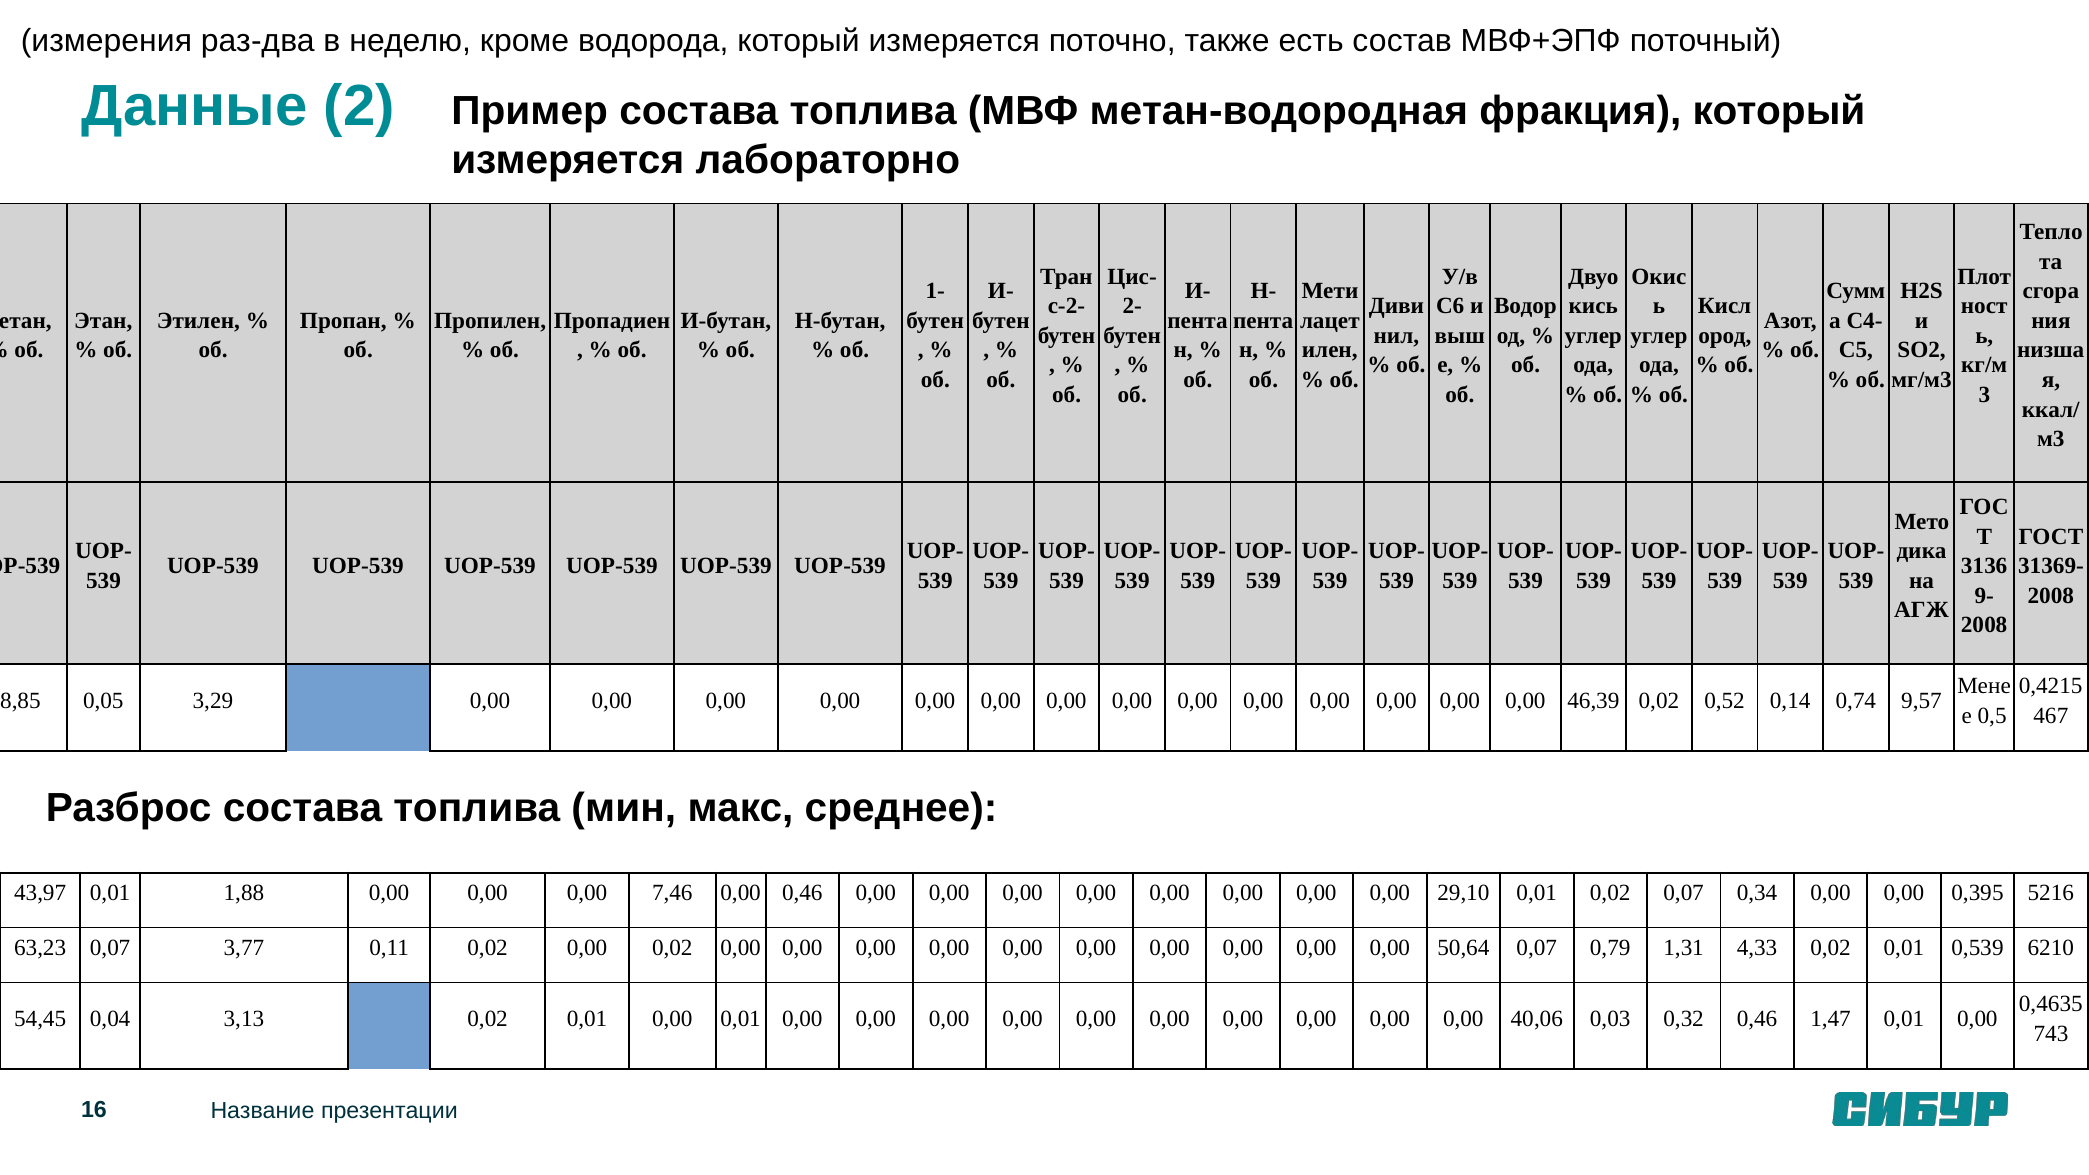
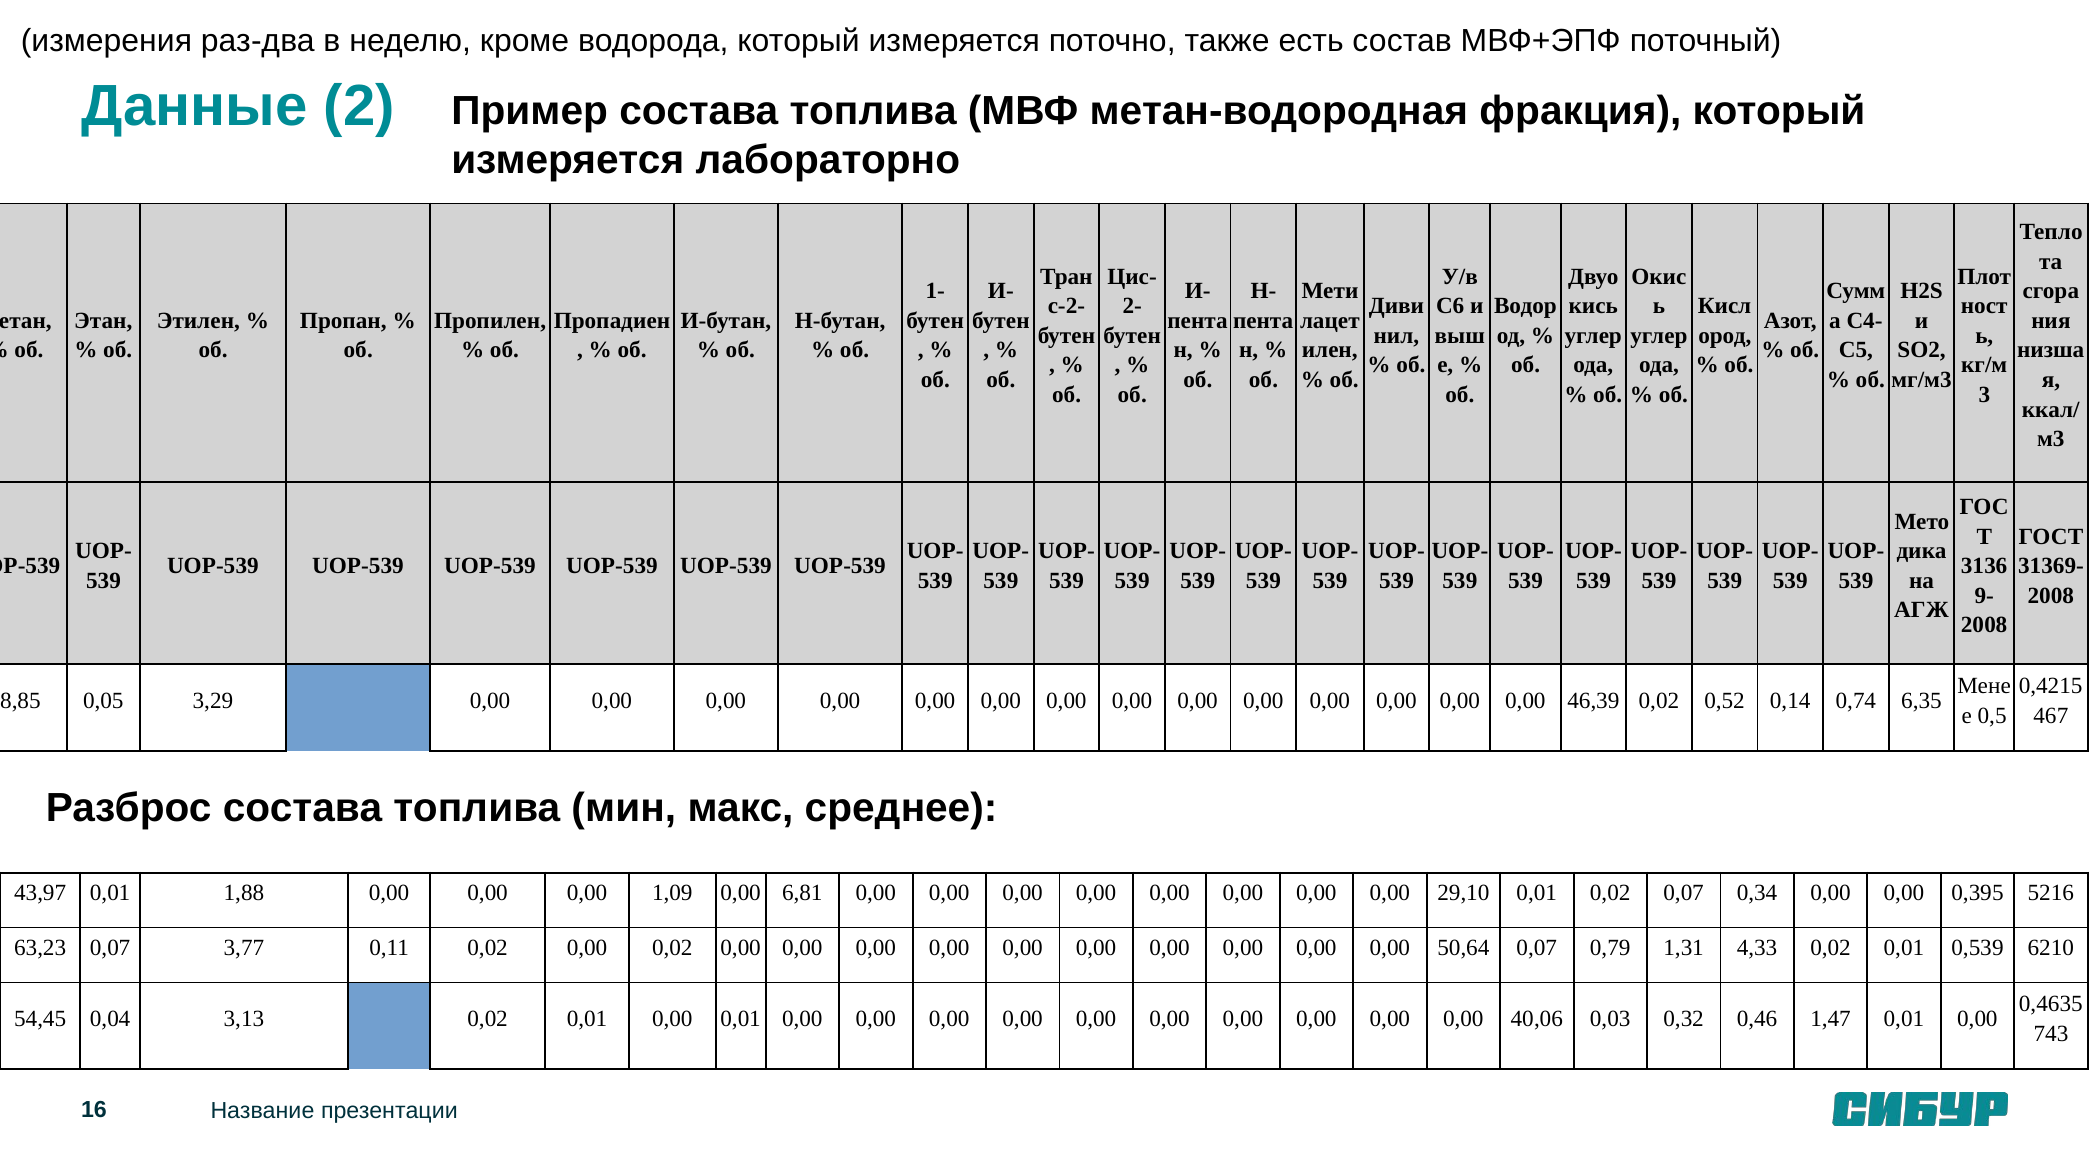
9,57: 9,57 -> 6,35
7,46: 7,46 -> 1,09
0,00 0,46: 0,46 -> 6,81
